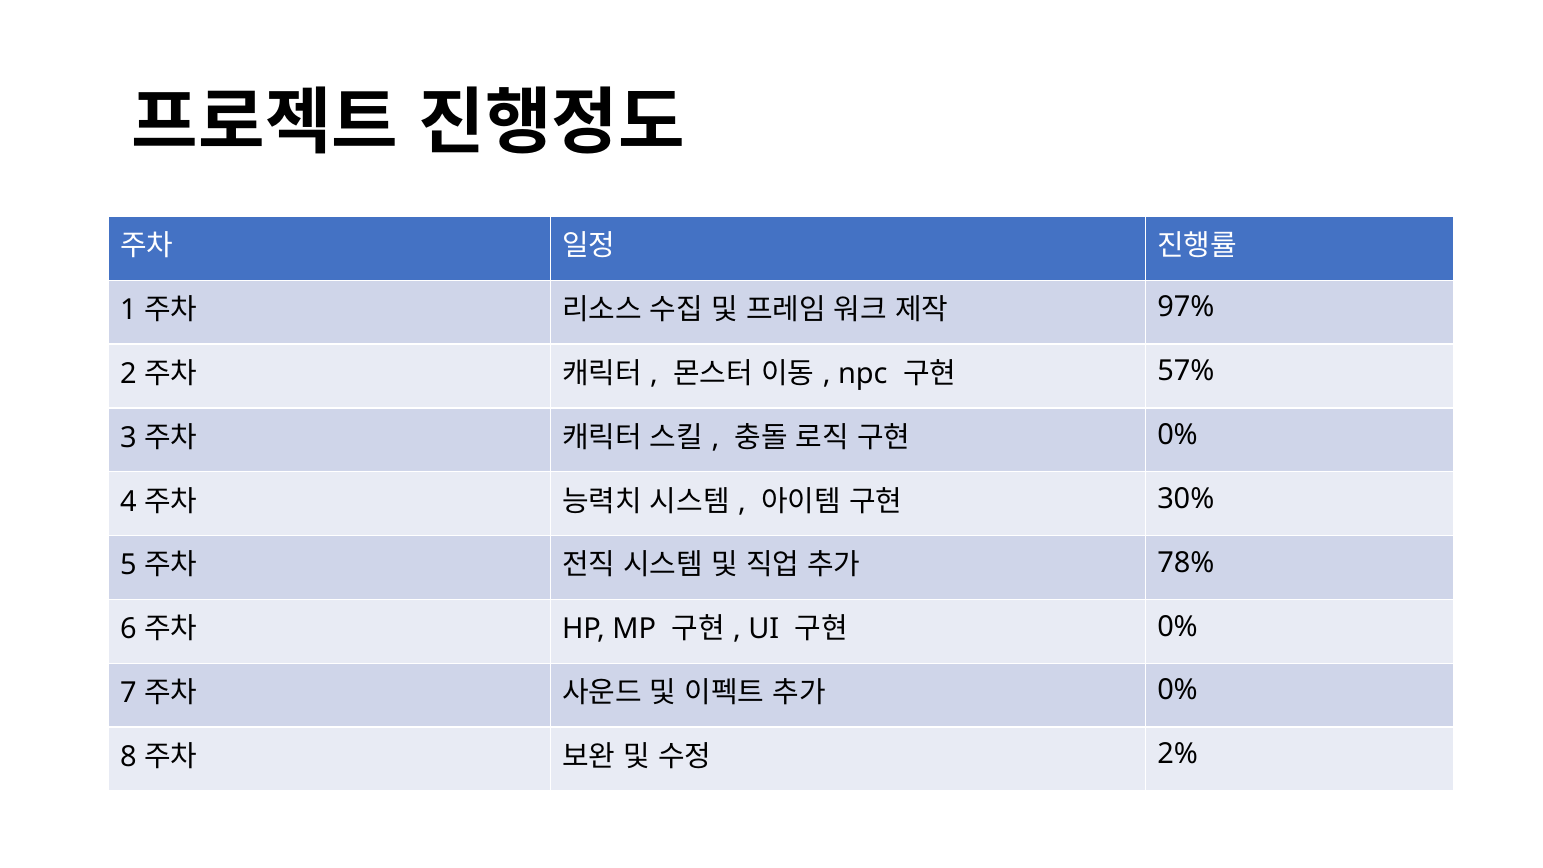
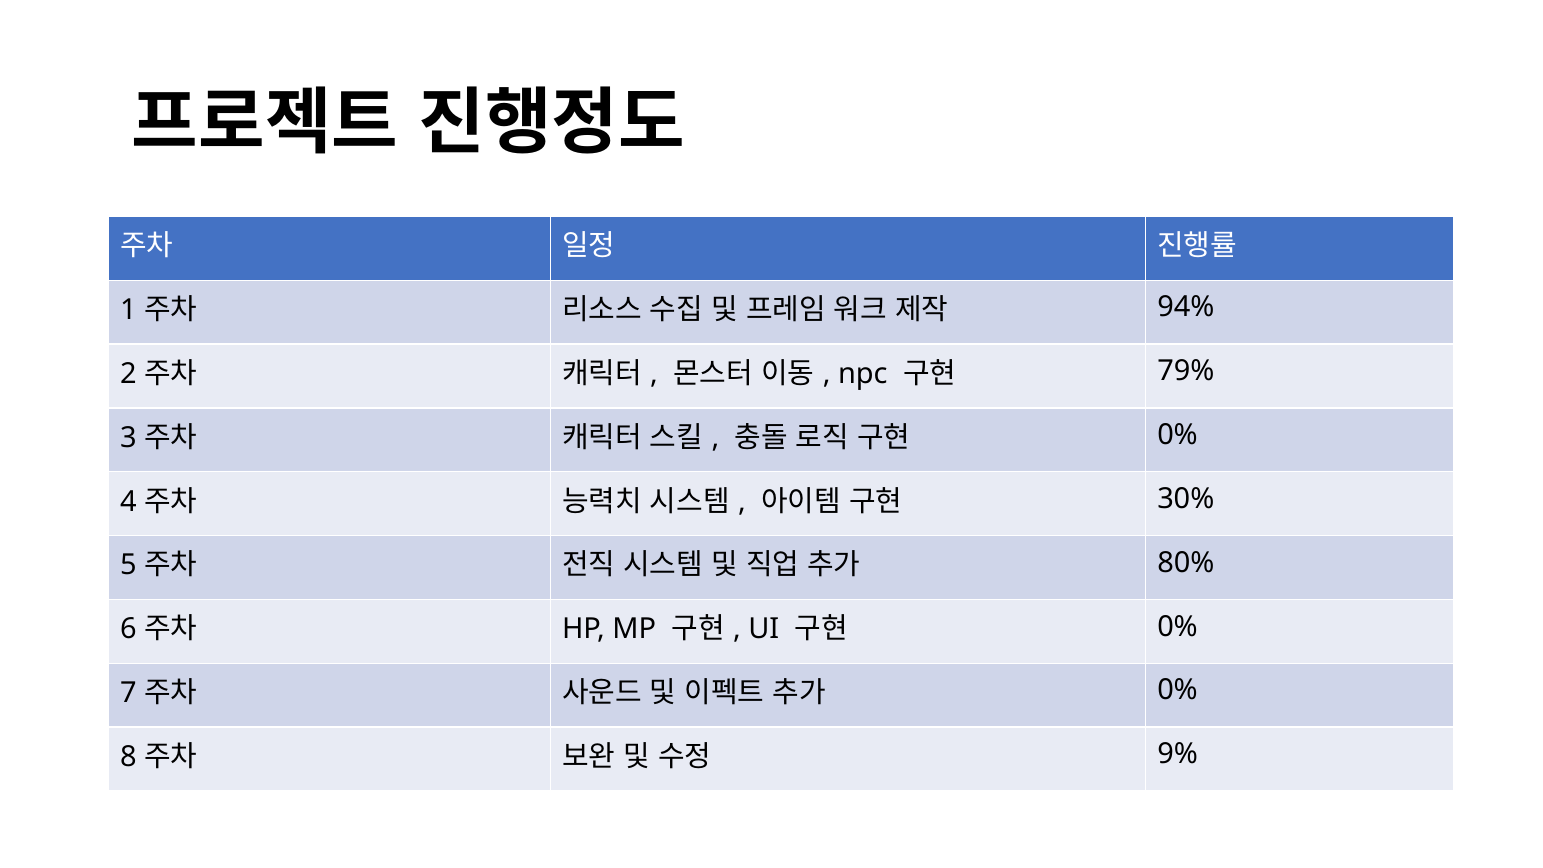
97%: 97% -> 94%
57%: 57% -> 79%
78%: 78% -> 80%
2%: 2% -> 9%
